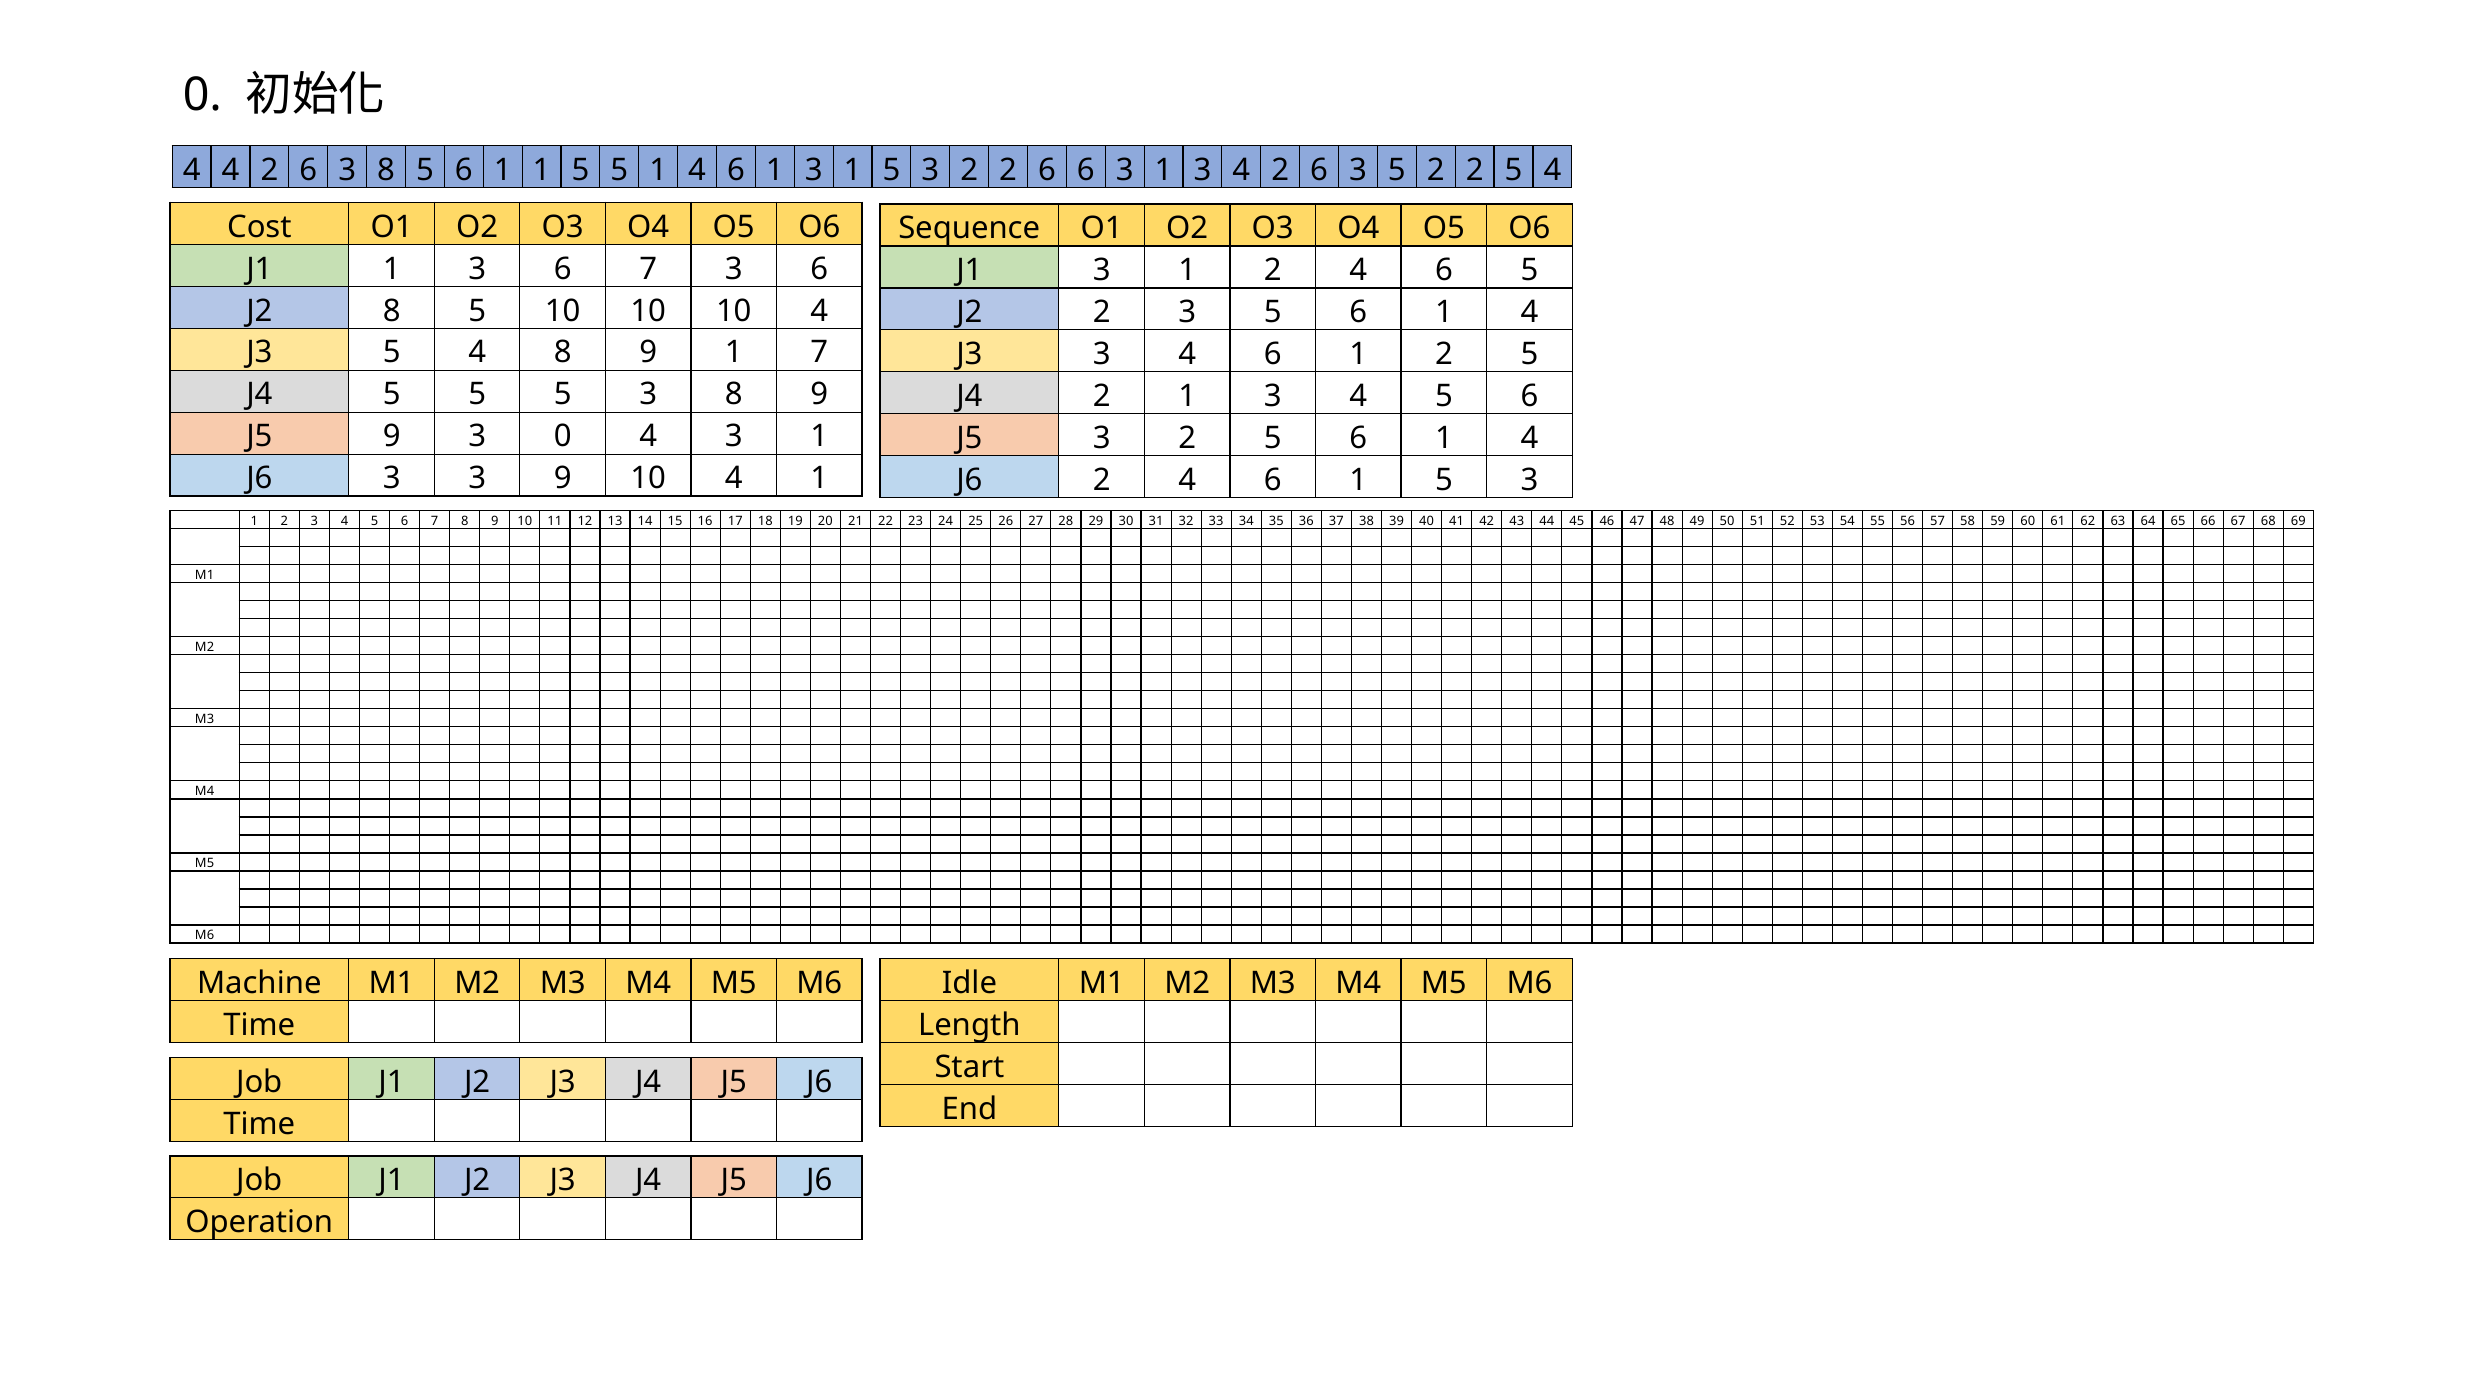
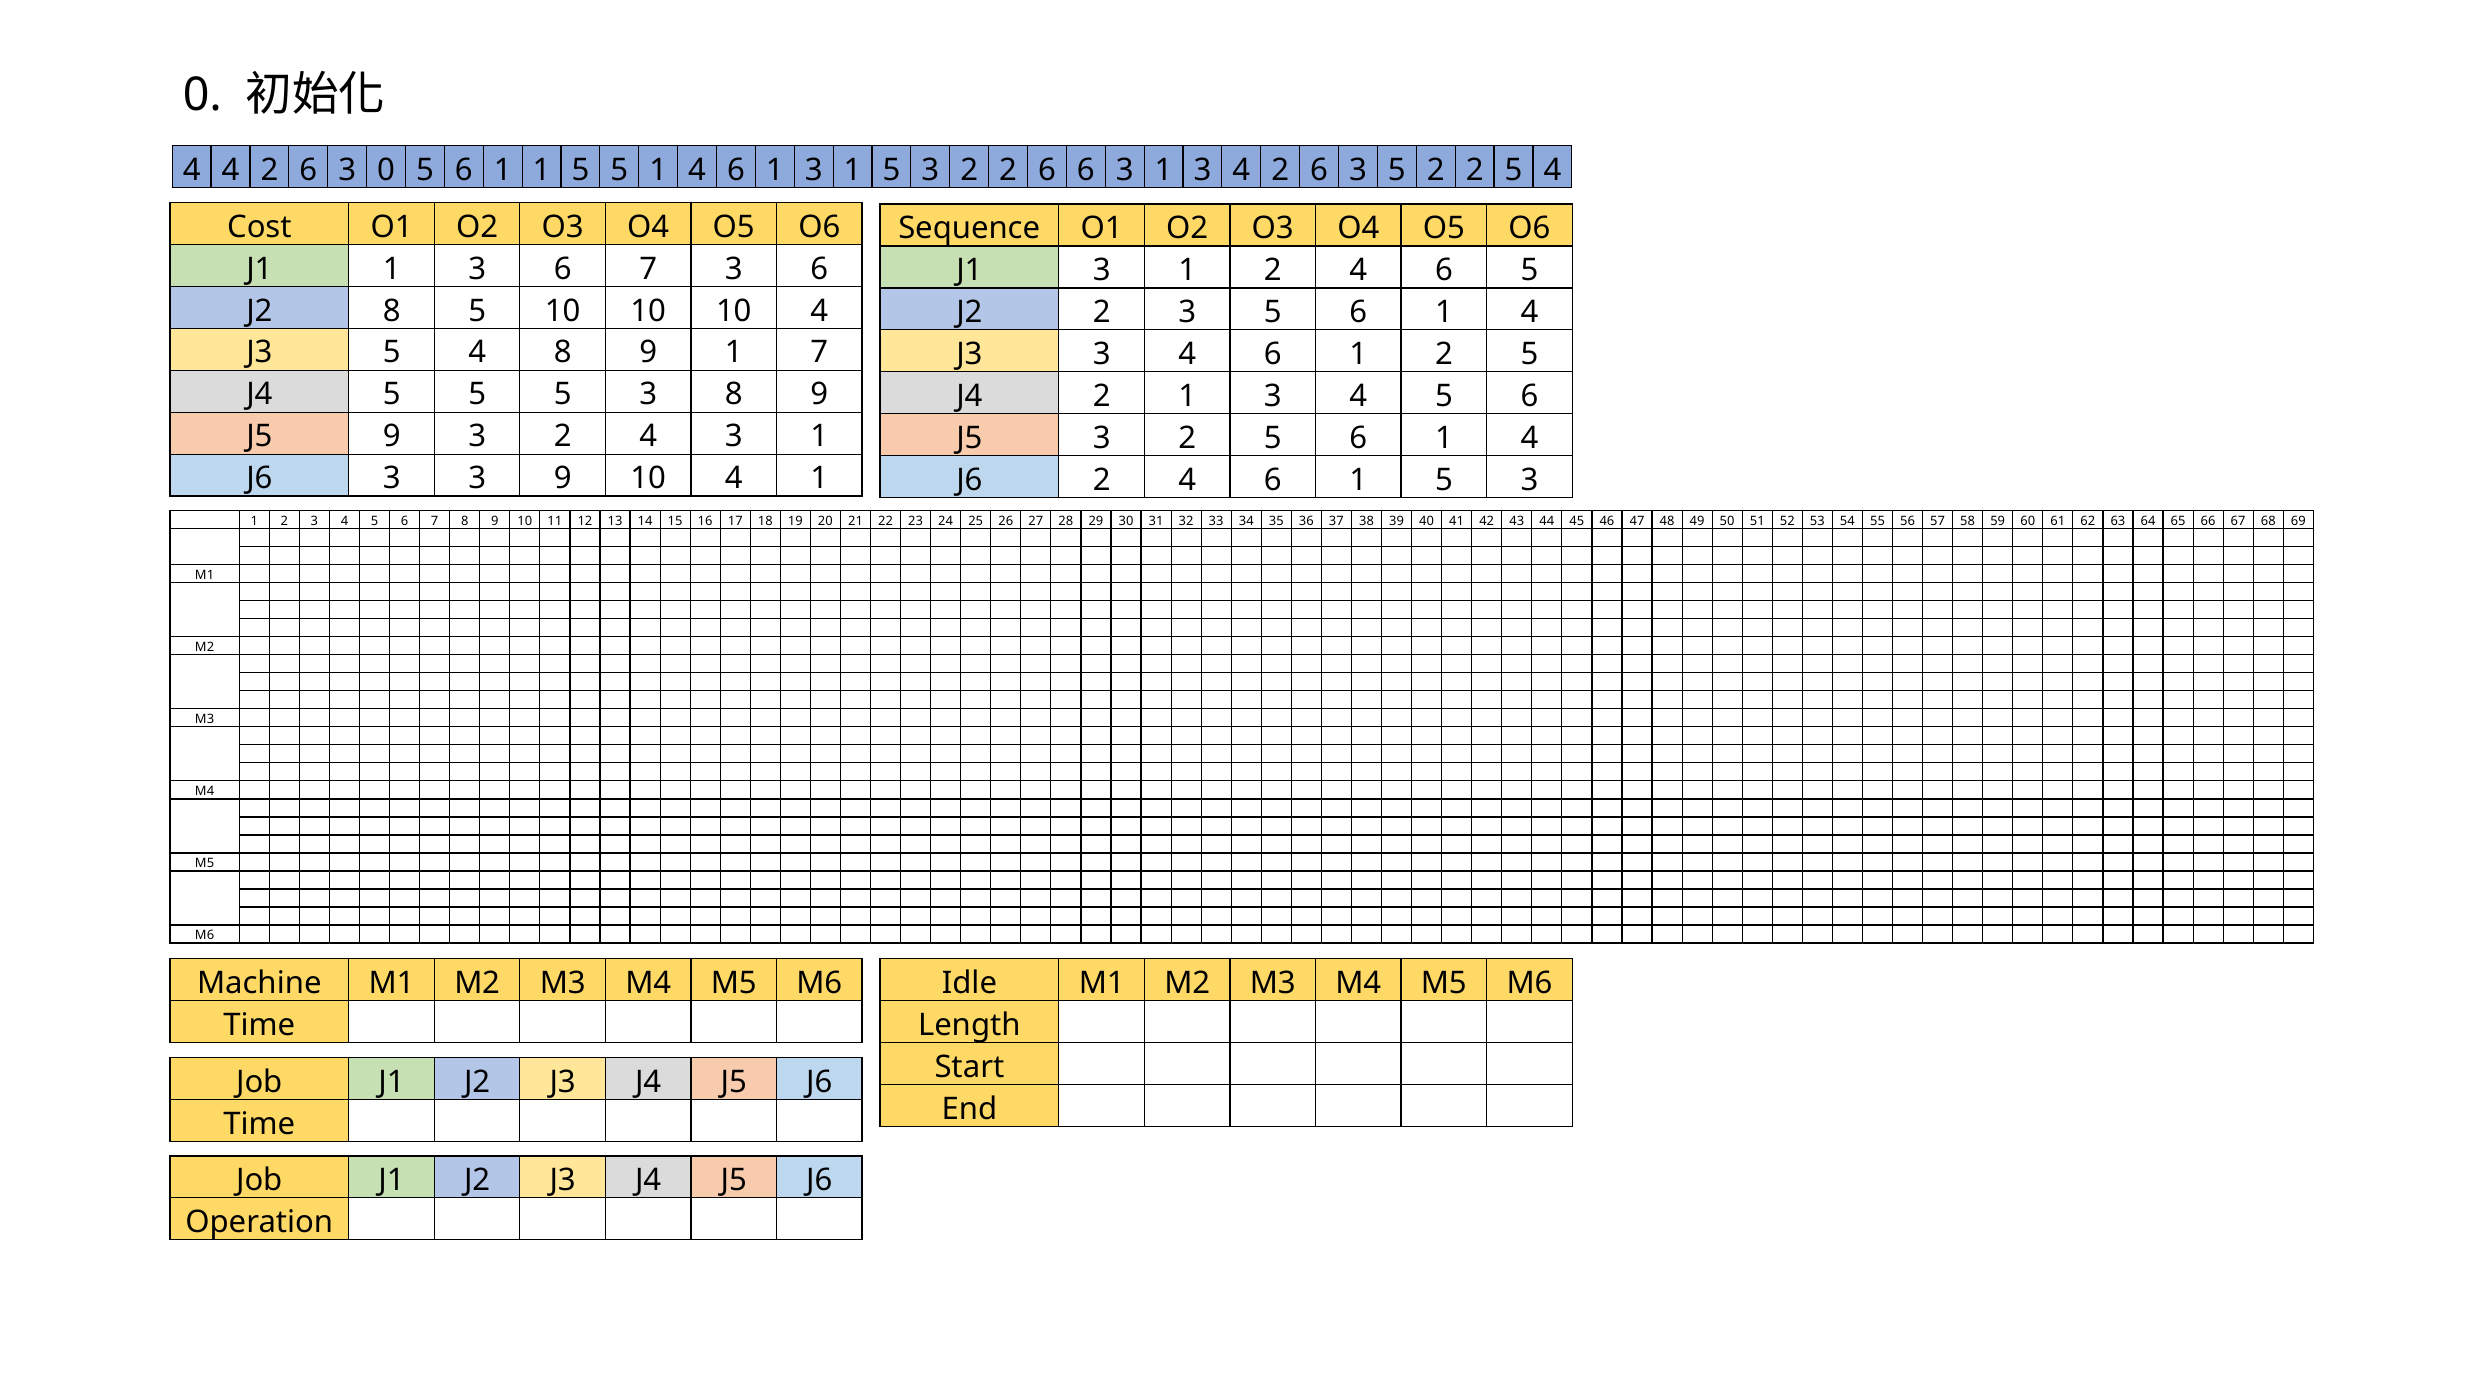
6 3 8: 8 -> 0
9 3 0: 0 -> 2
